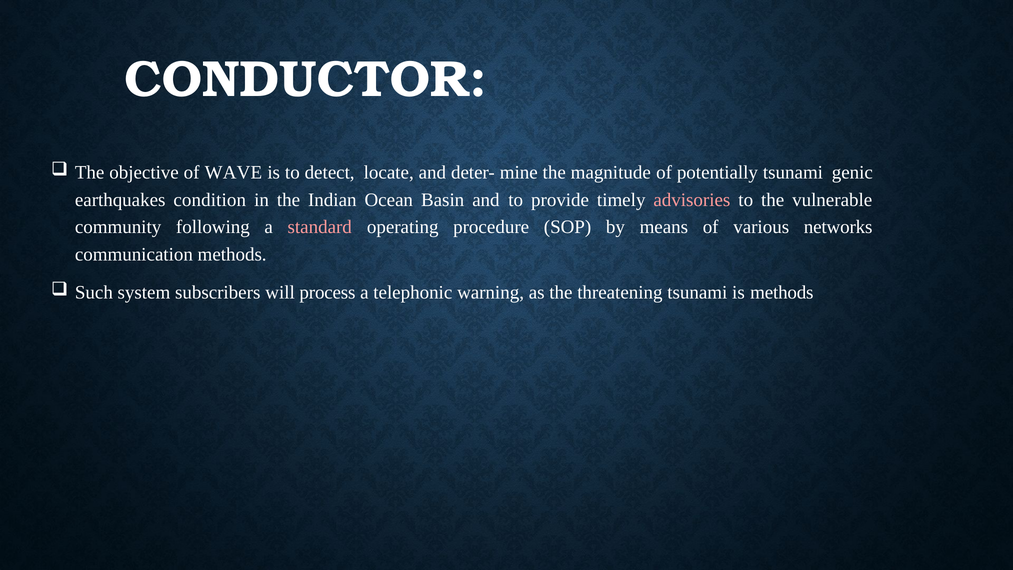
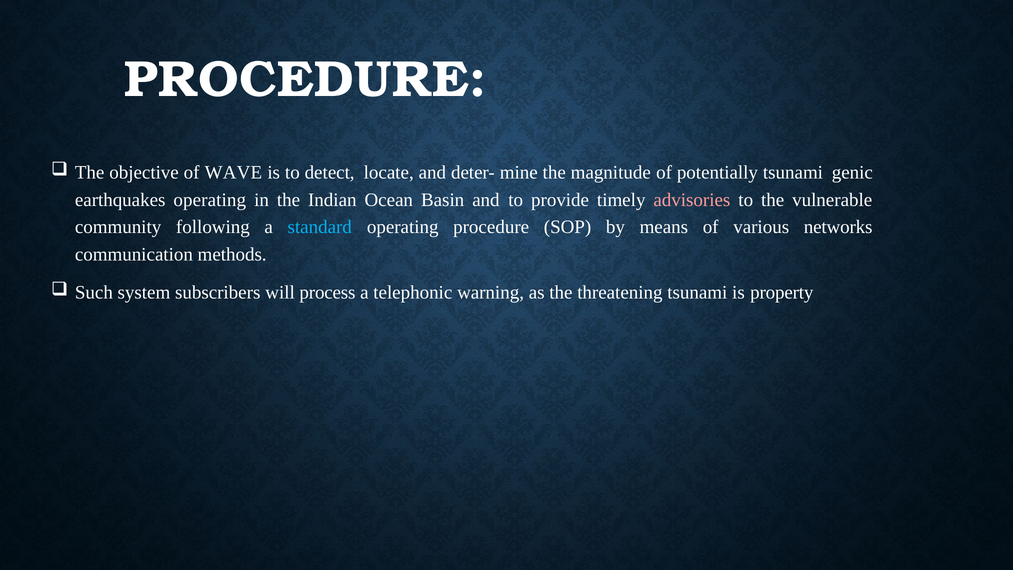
CONDUCTOR at (306, 79): CONDUCTOR -> PROCEDURE
earthquakes condition: condition -> operating
standard colour: pink -> light blue
is methods: methods -> property
